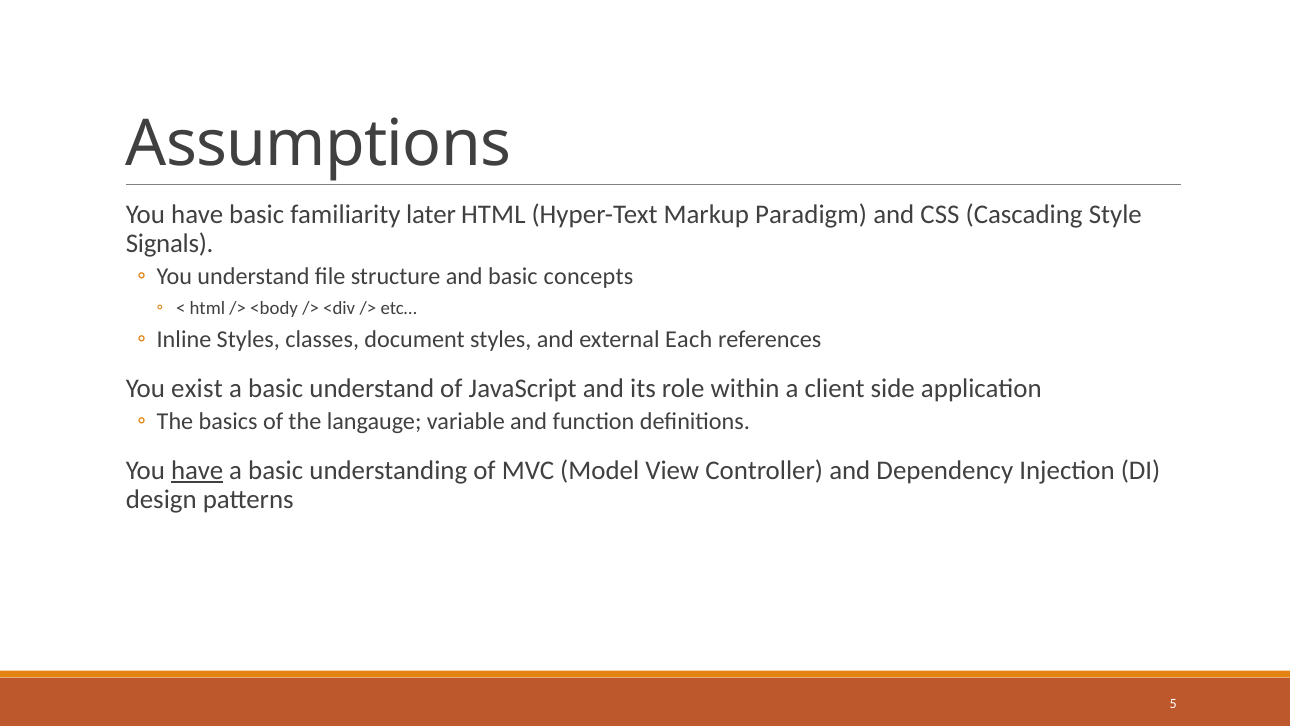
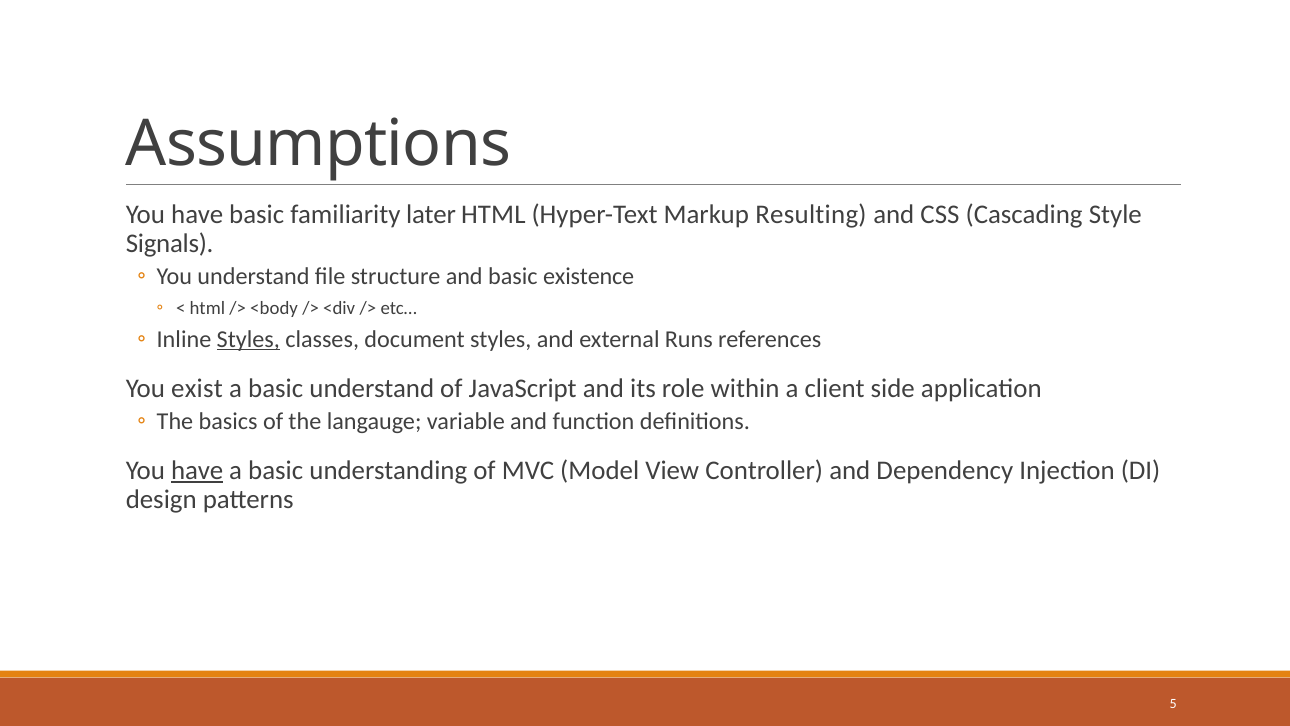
Paradigm: Paradigm -> Resulting
concepts: concepts -> existence
Styles at (248, 339) underline: none -> present
Each: Each -> Runs
